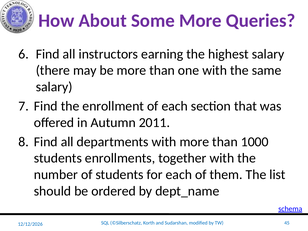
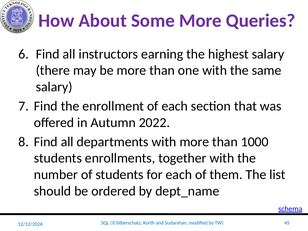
2011: 2011 -> 2022
